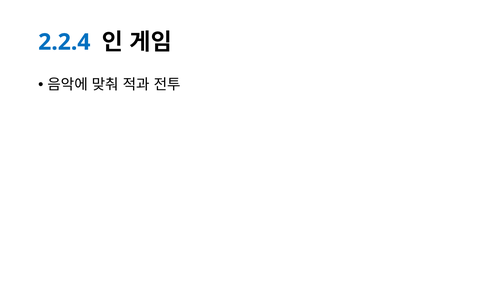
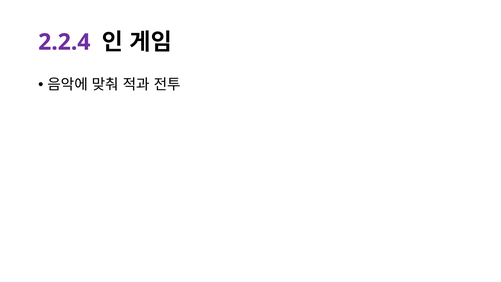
2.2.4 colour: blue -> purple
